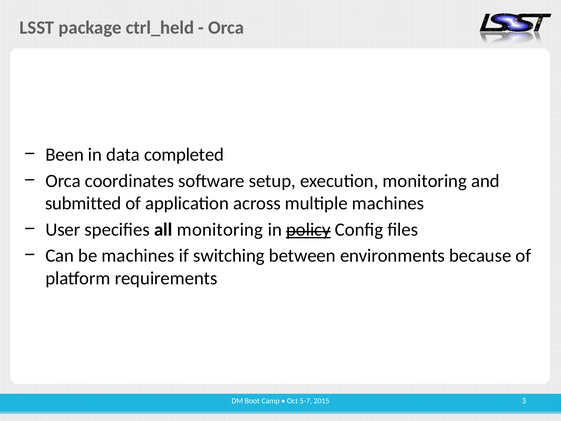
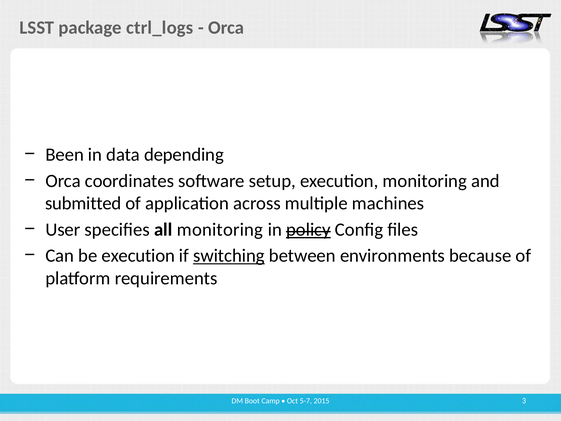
ctrl_held: ctrl_held -> ctrl_logs
completed: completed -> depending
be machines: machines -> execution
switching underline: none -> present
